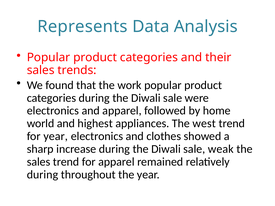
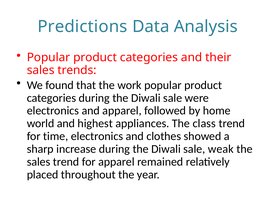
Represents: Represents -> Predictions
west: west -> class
for year: year -> time
during at (42, 175): during -> placed
